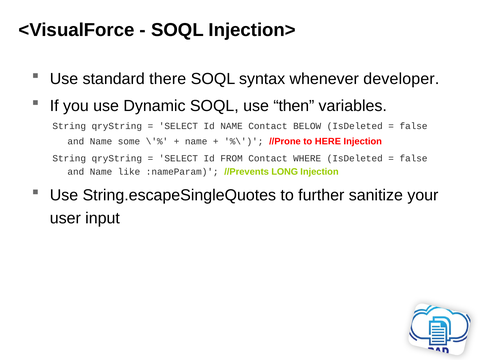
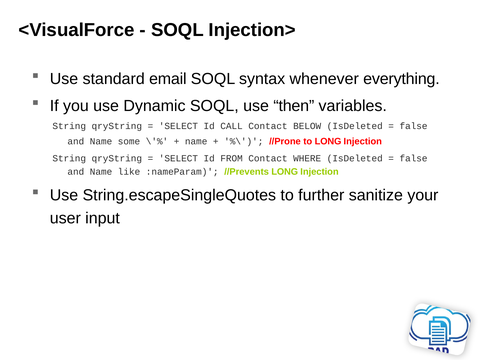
there: there -> email
developer: developer -> everything
Id NAME: NAME -> CALL
to HERE: HERE -> LONG
